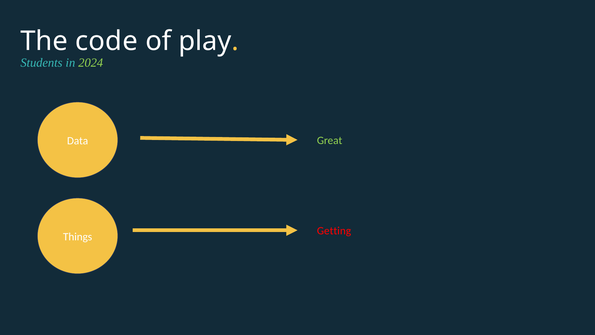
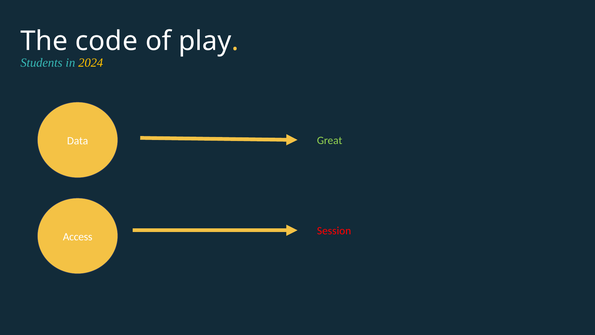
2024 colour: light green -> yellow
Getting: Getting -> Session
Things: Things -> Access
